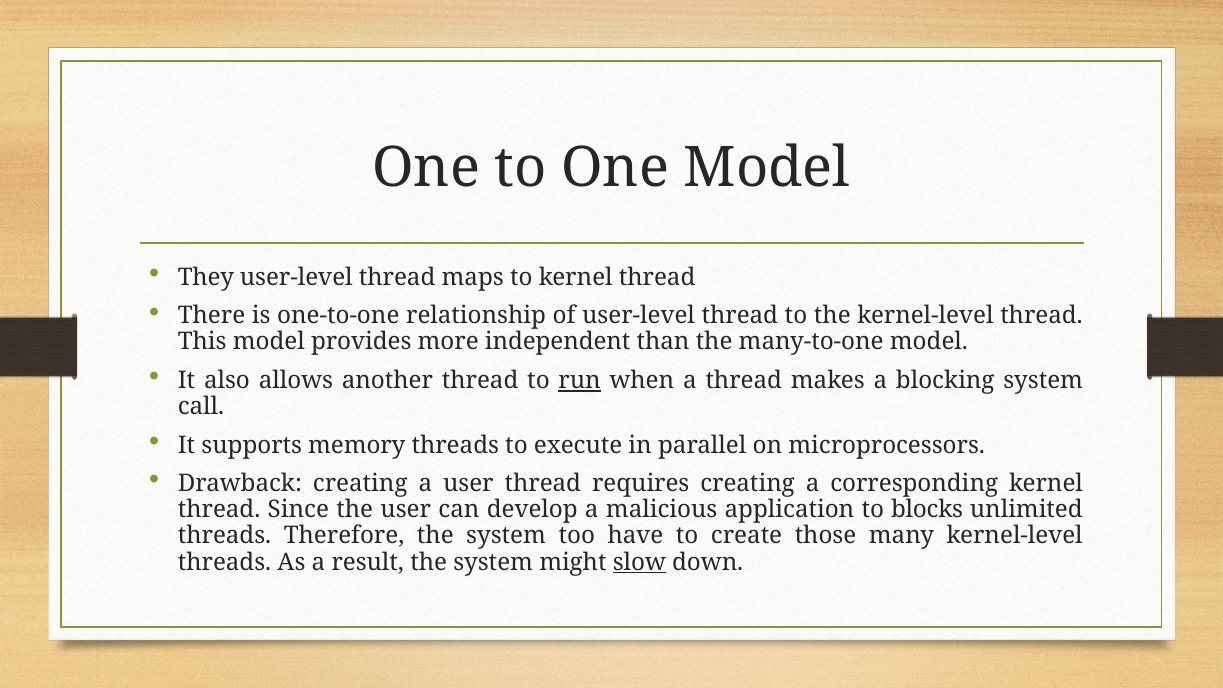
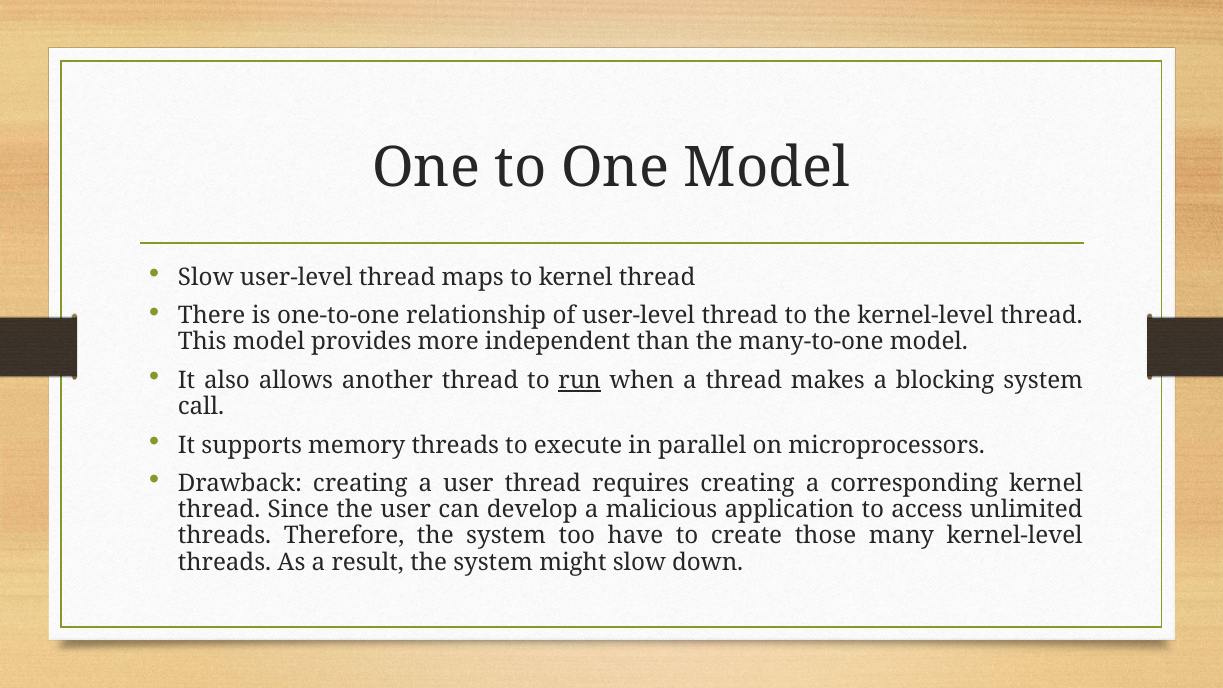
They at (206, 277): They -> Slow
blocks: blocks -> access
slow at (639, 562) underline: present -> none
